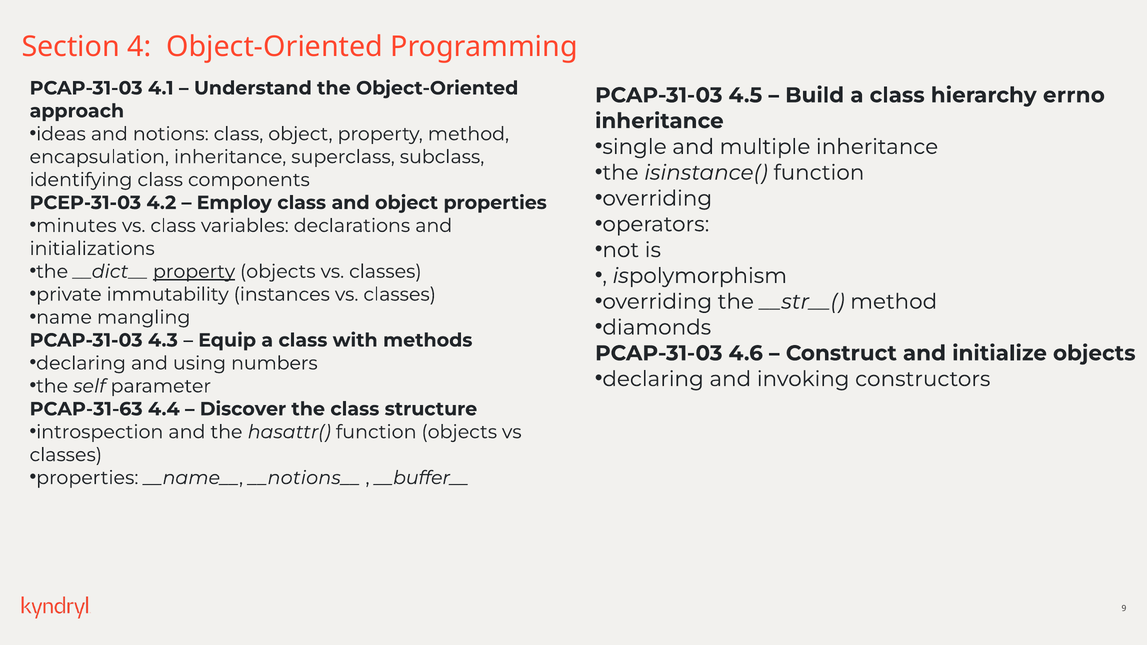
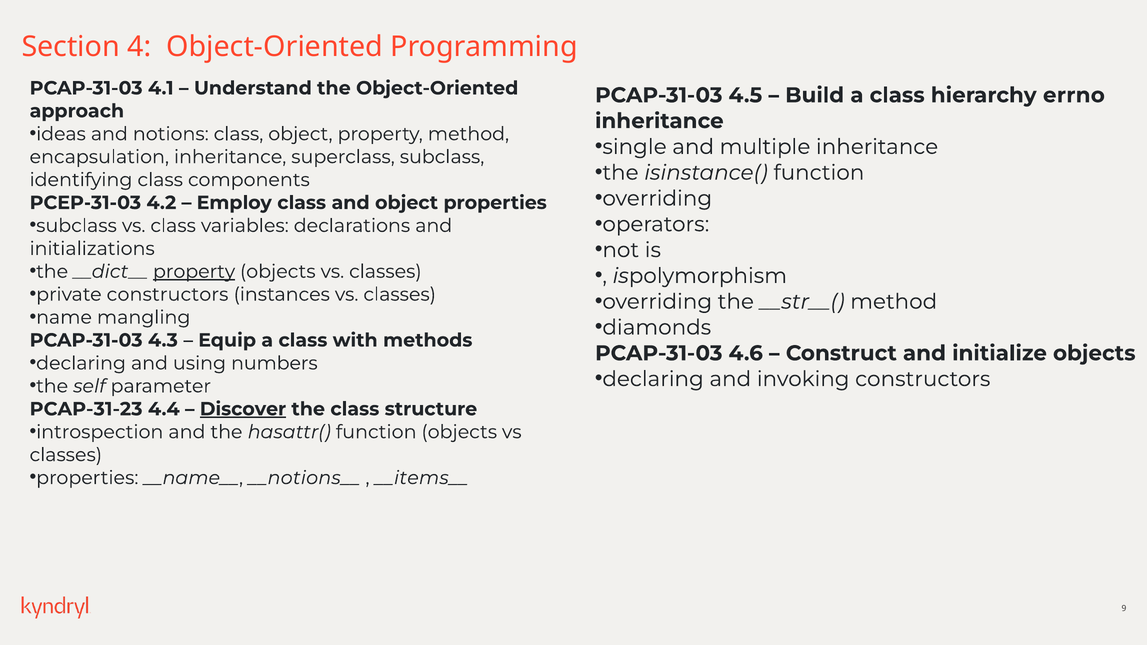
minutes at (76, 226): minutes -> subclass
private immutability: immutability -> constructors
PCAP-31-63: PCAP-31-63 -> PCAP-31-23
Discover underline: none -> present
__buffer__: __buffer__ -> __items__
